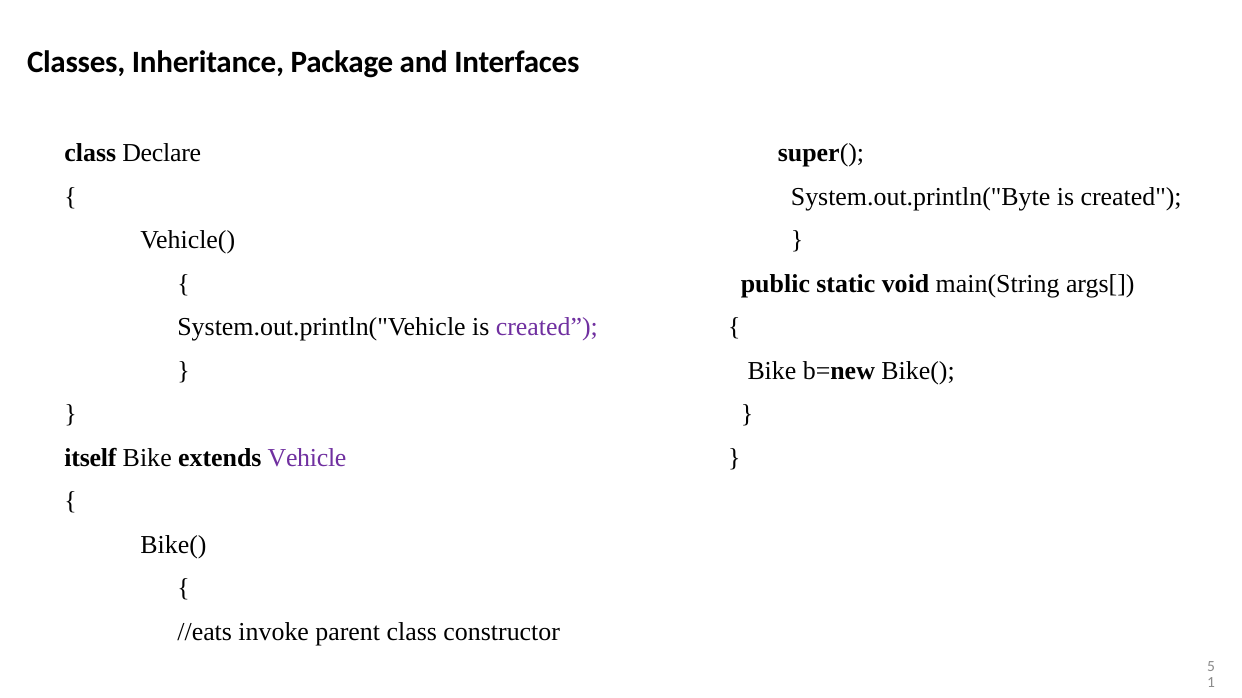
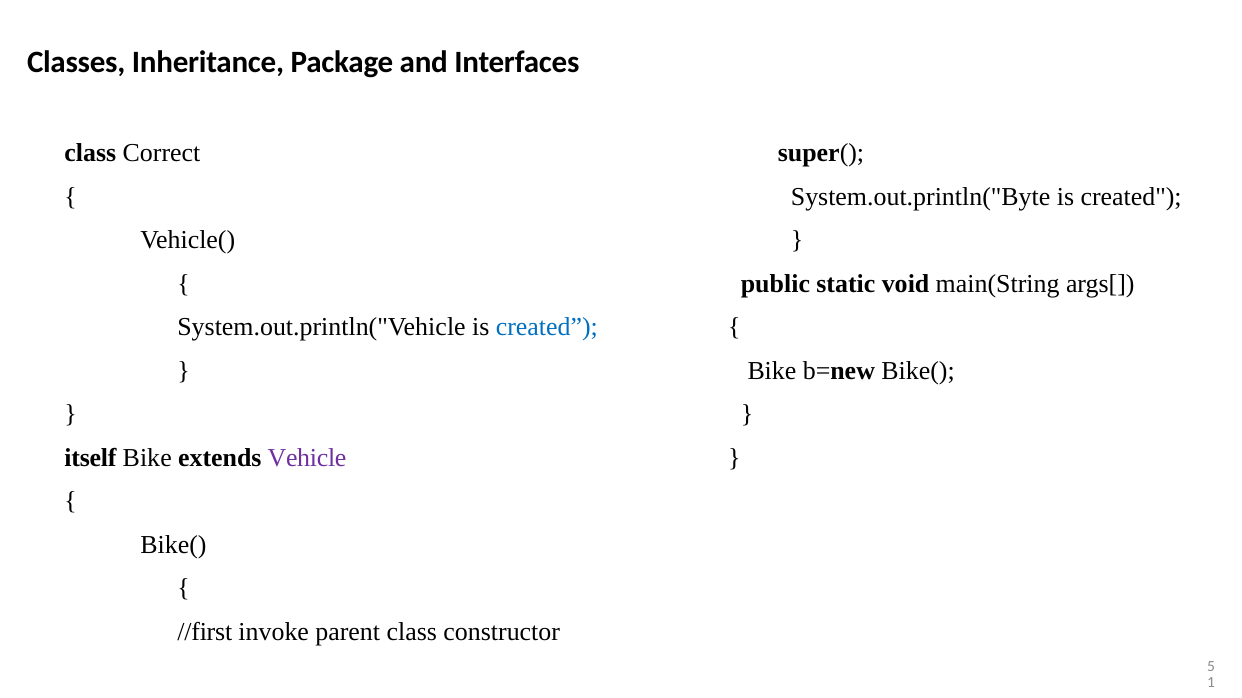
Declare: Declare -> Correct
created at (547, 328) colour: purple -> blue
//eats: //eats -> //first
